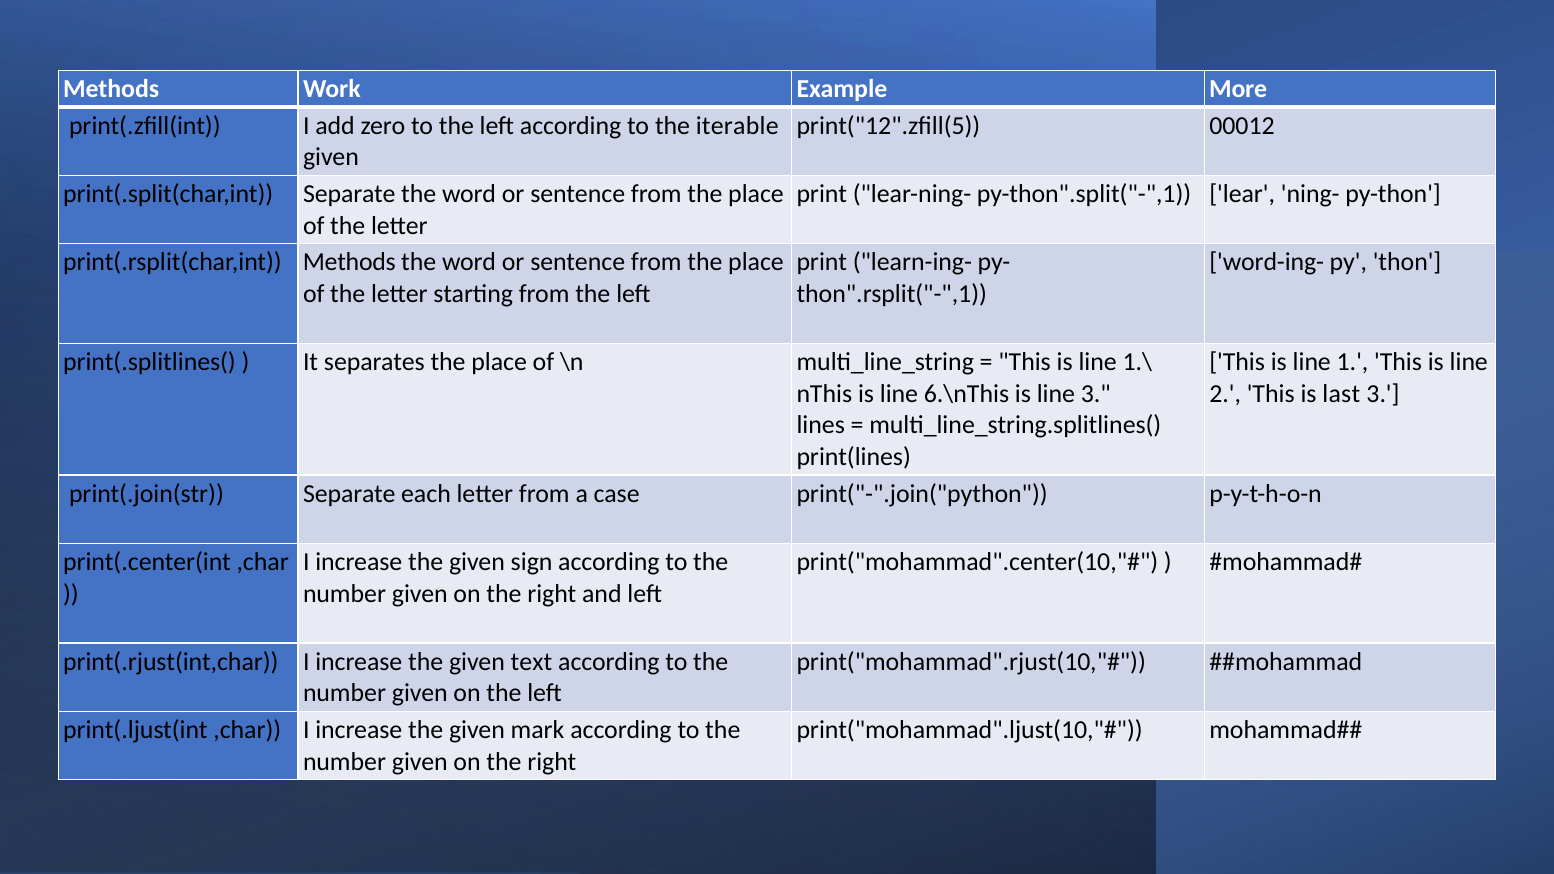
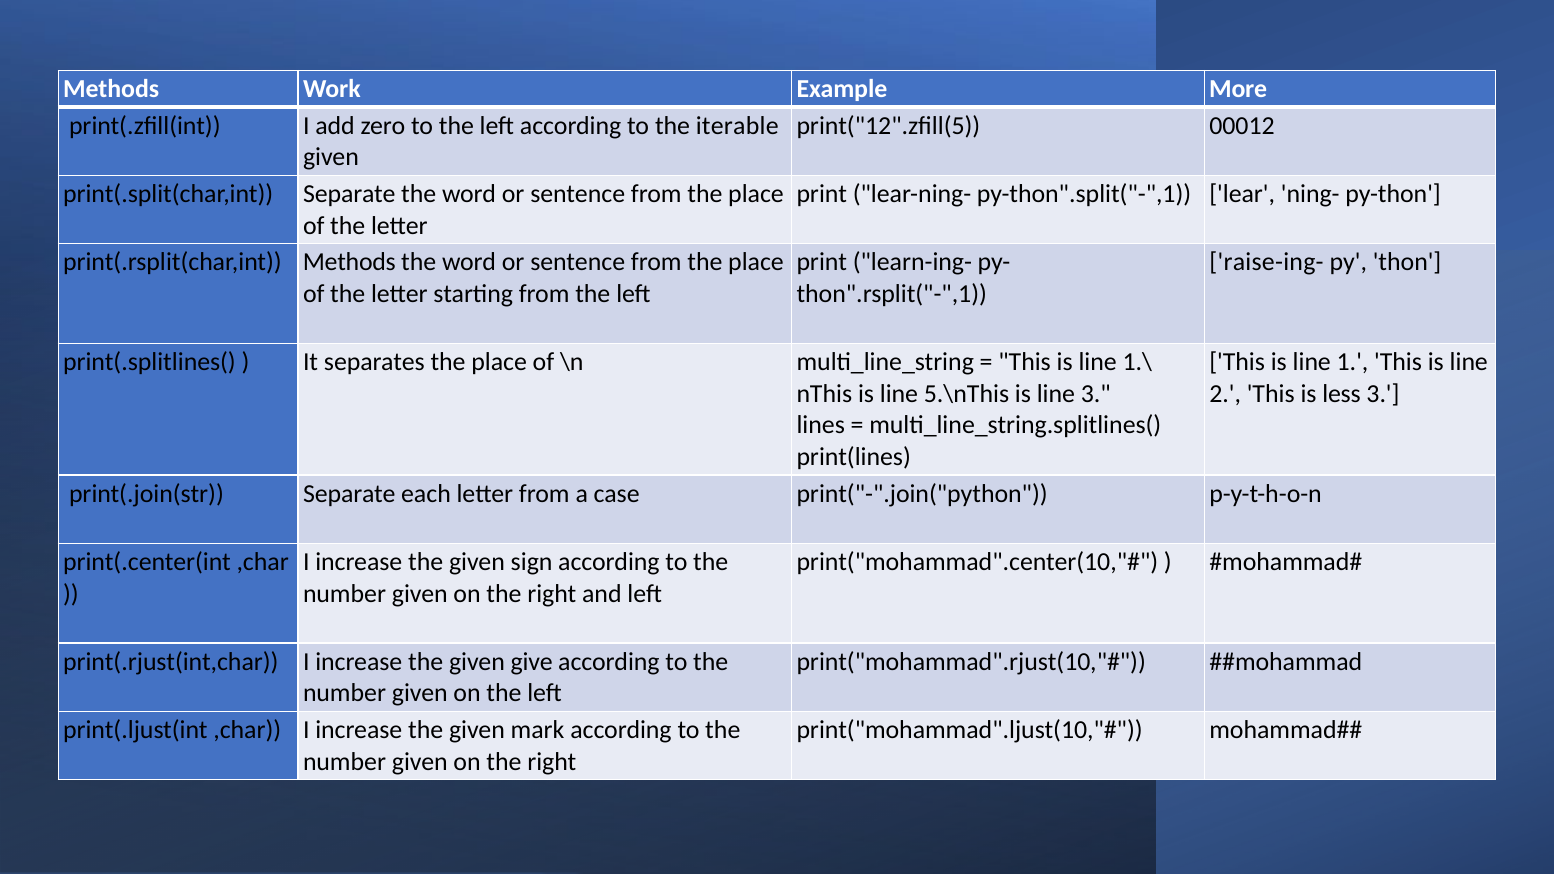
word-ing-: word-ing- -> raise-ing-
6.\nThis: 6.\nThis -> 5.\nThis
last: last -> less
text: text -> give
